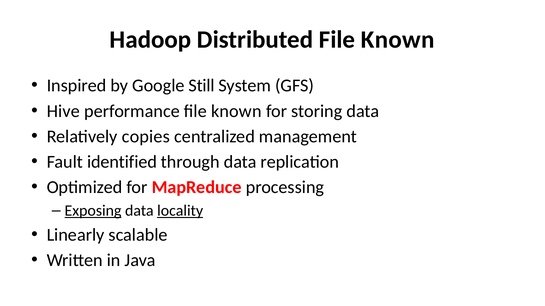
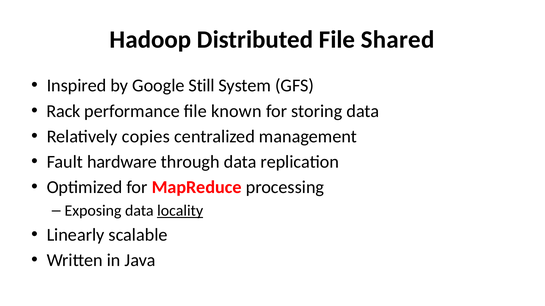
Distributed File Known: Known -> Shared
Hive: Hive -> Rack
identified: identified -> hardware
Exposing underline: present -> none
